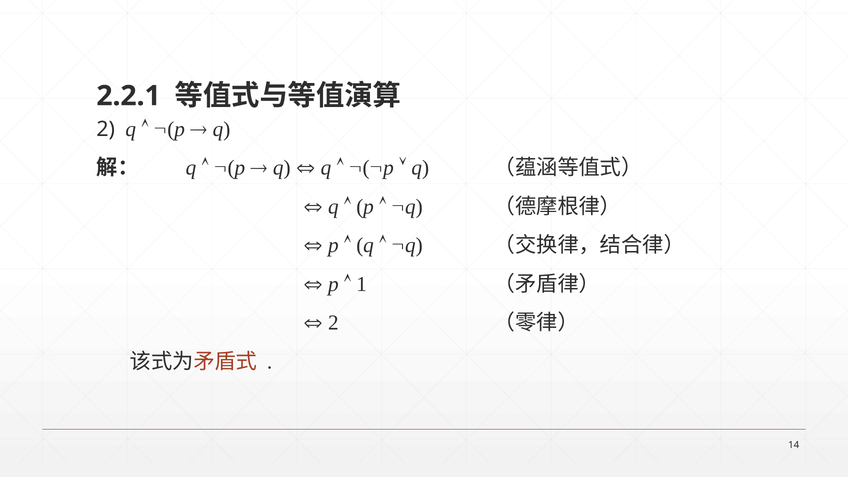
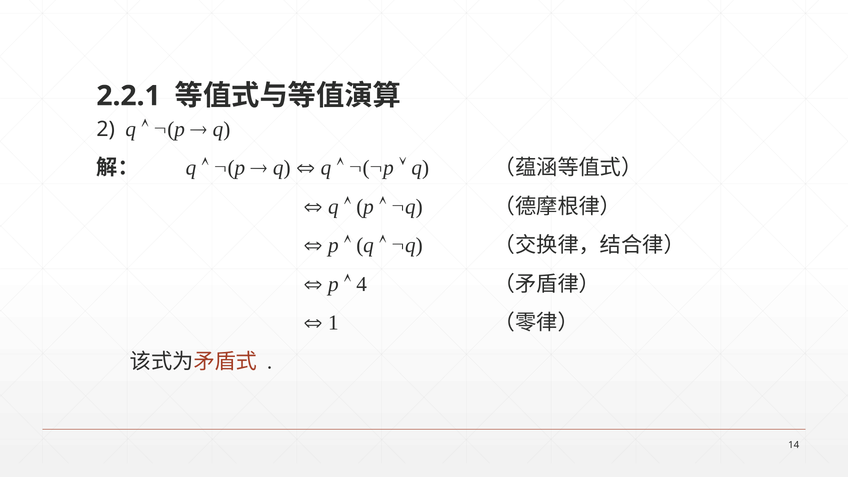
1: 1 -> 4
2 at (333, 323): 2 -> 1
